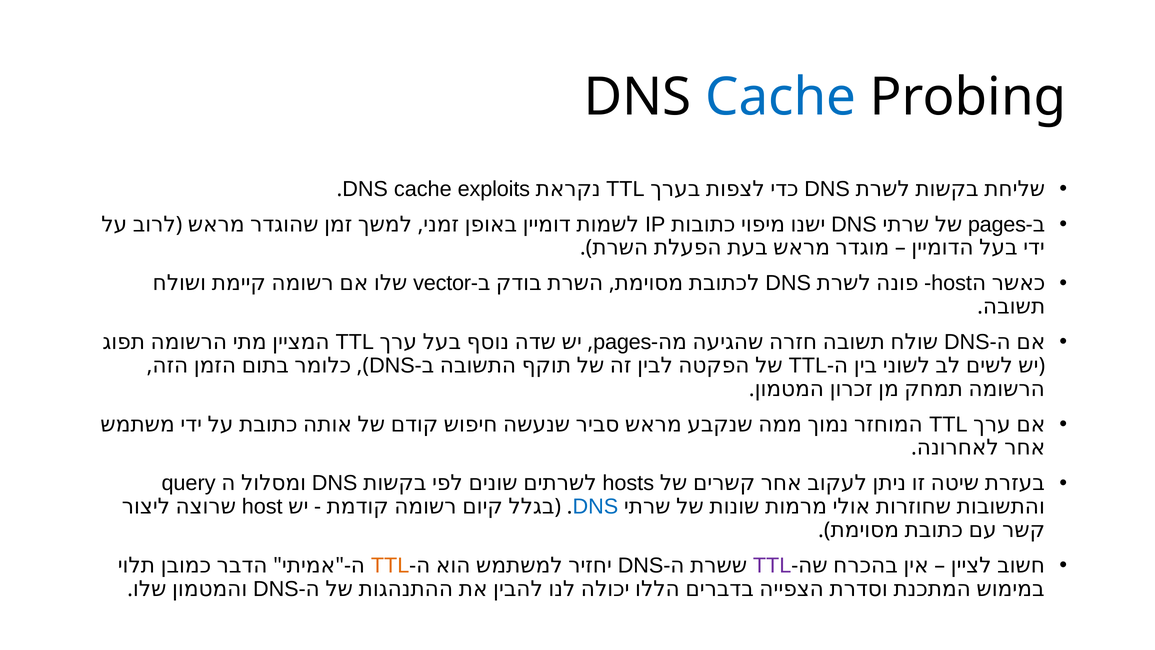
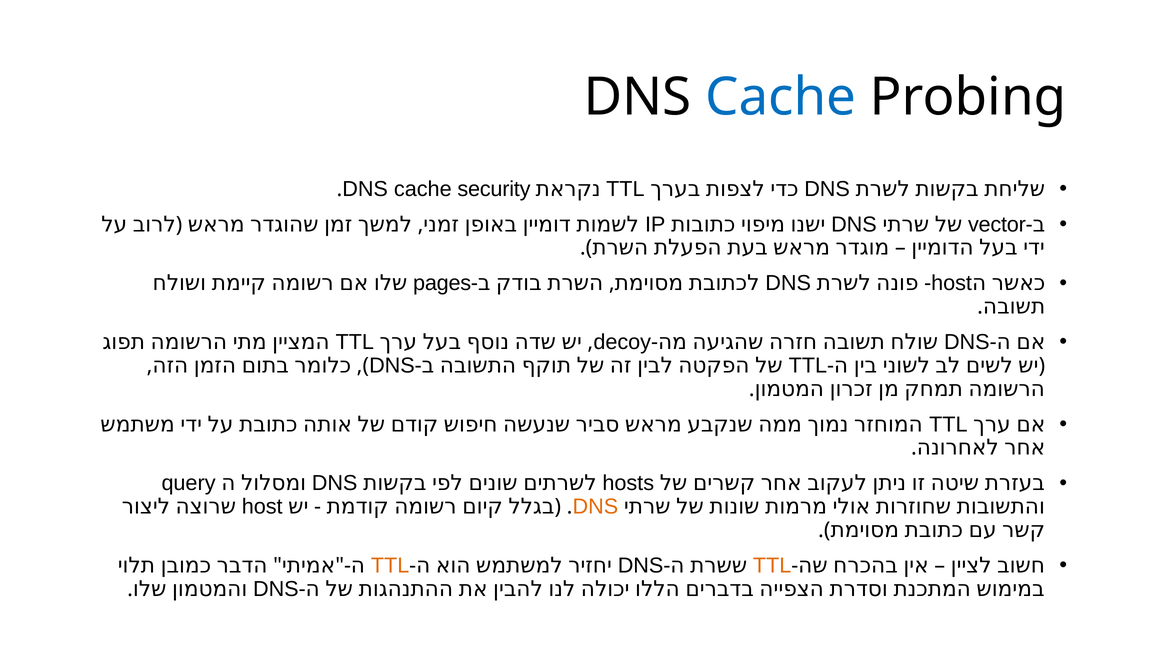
exploits: exploits -> security
pages at (997, 224): pages -> vector
vector: vector -> pages
pages at (622, 342): pages -> decoy
DNS at (595, 506) colour: blue -> orange
TTL at (772, 565) colour: purple -> orange
